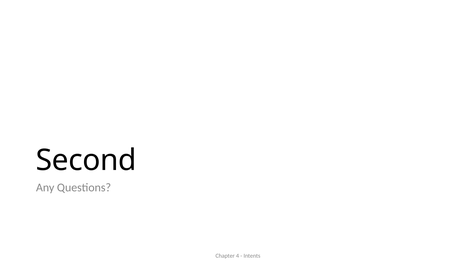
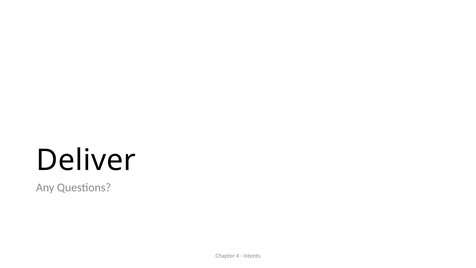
Second: Second -> Deliver
